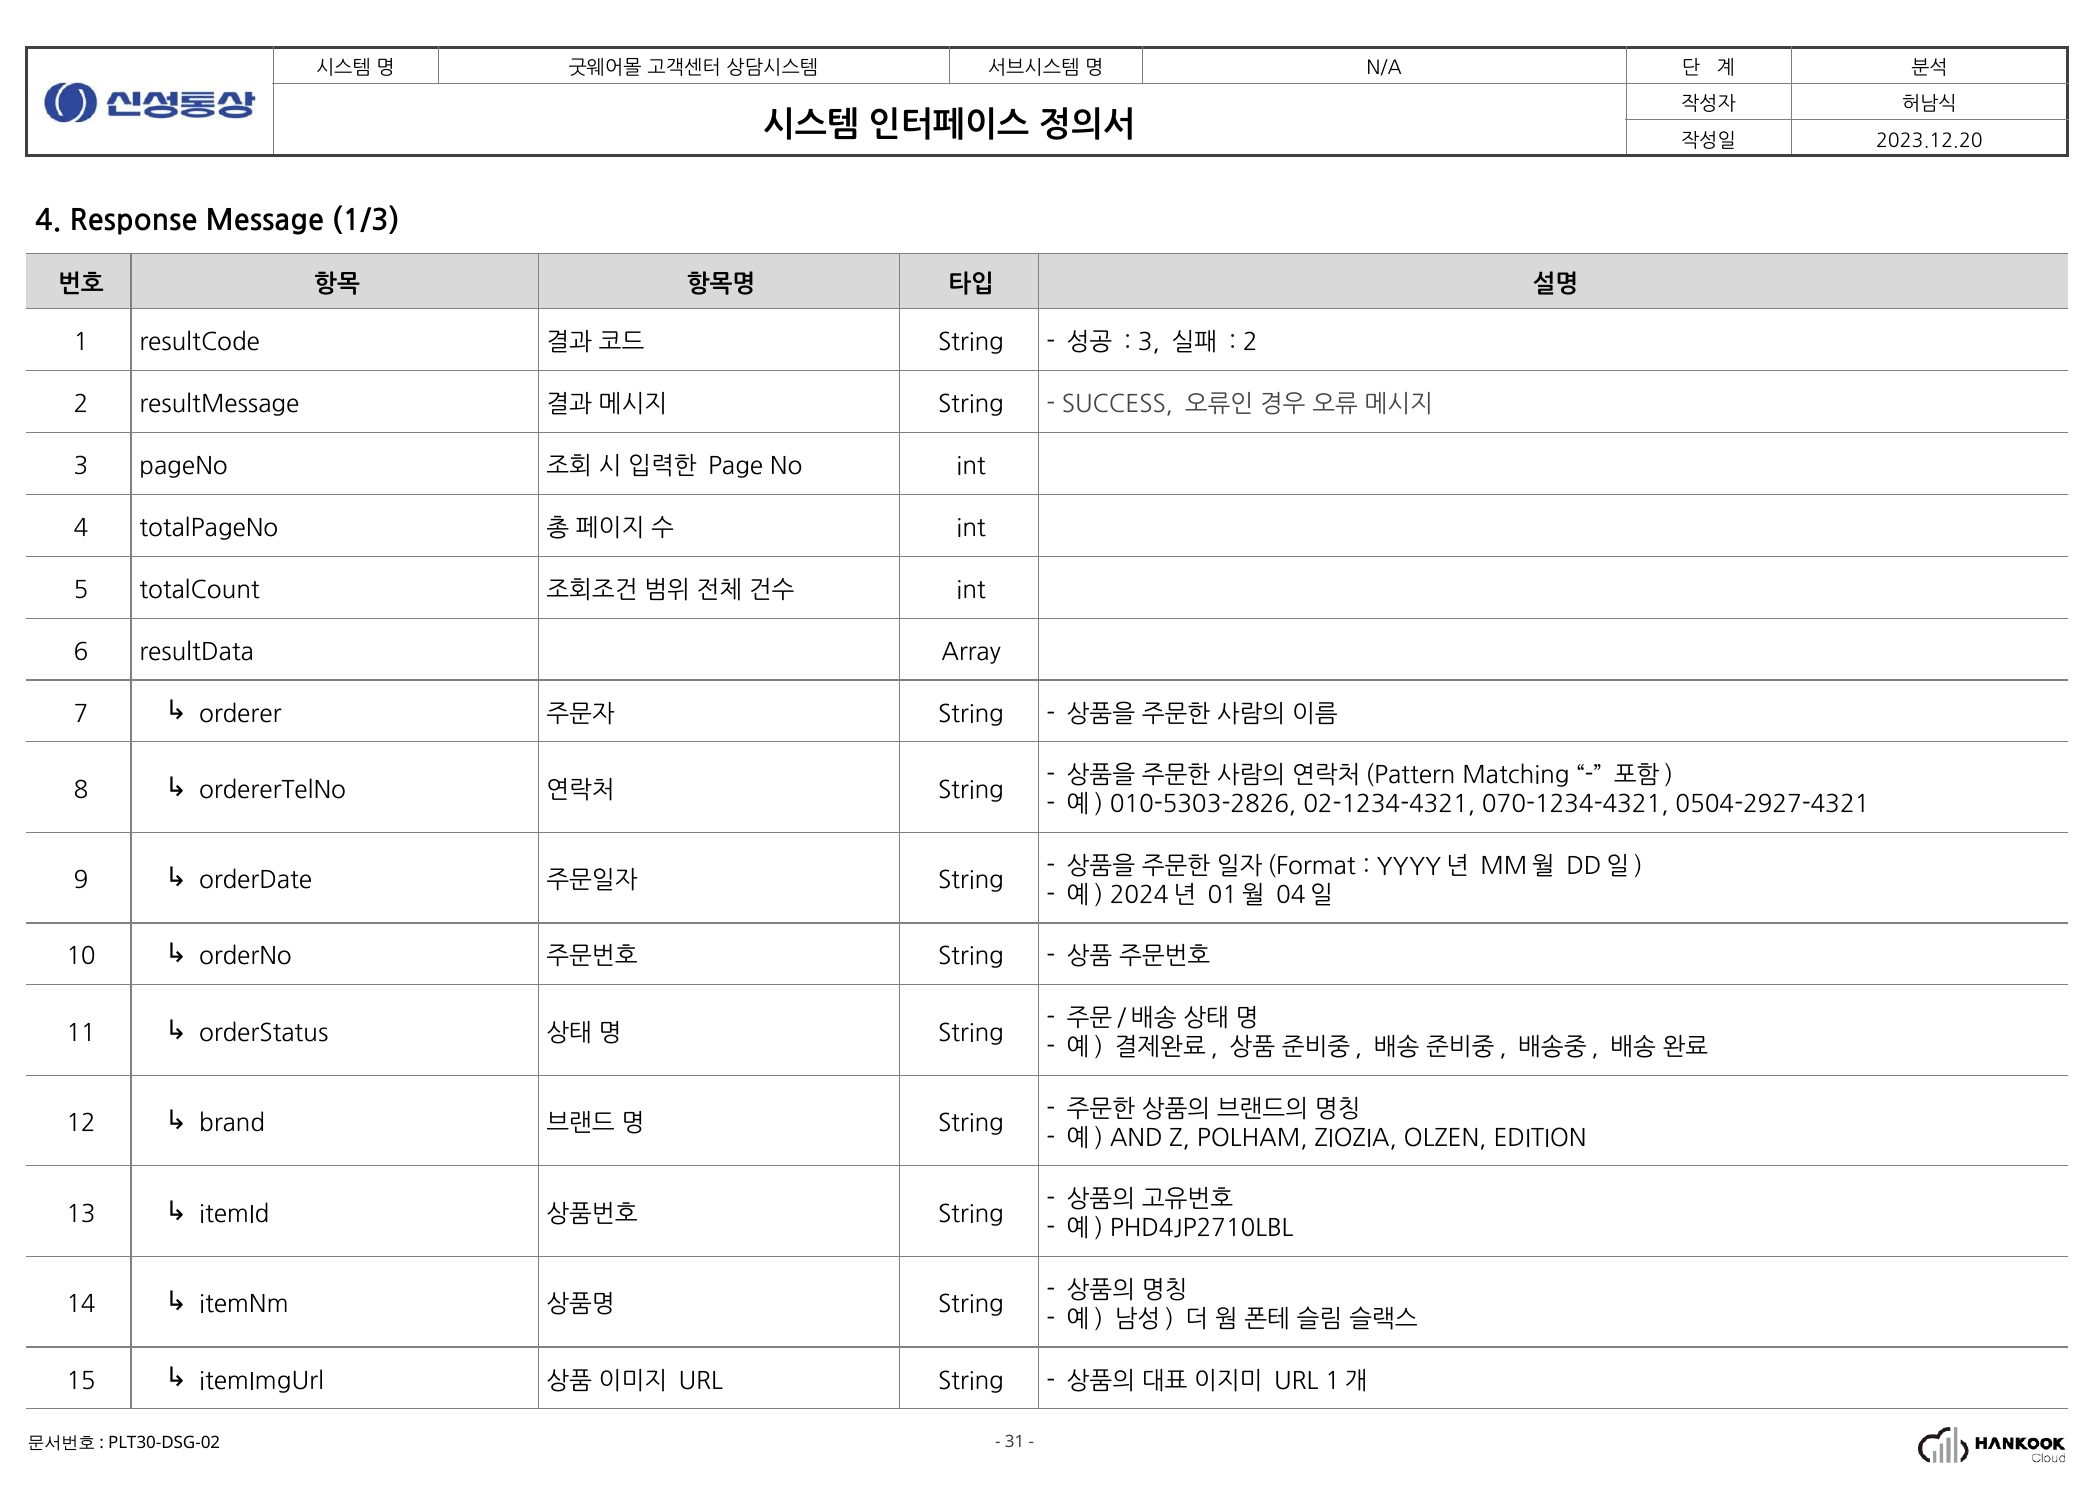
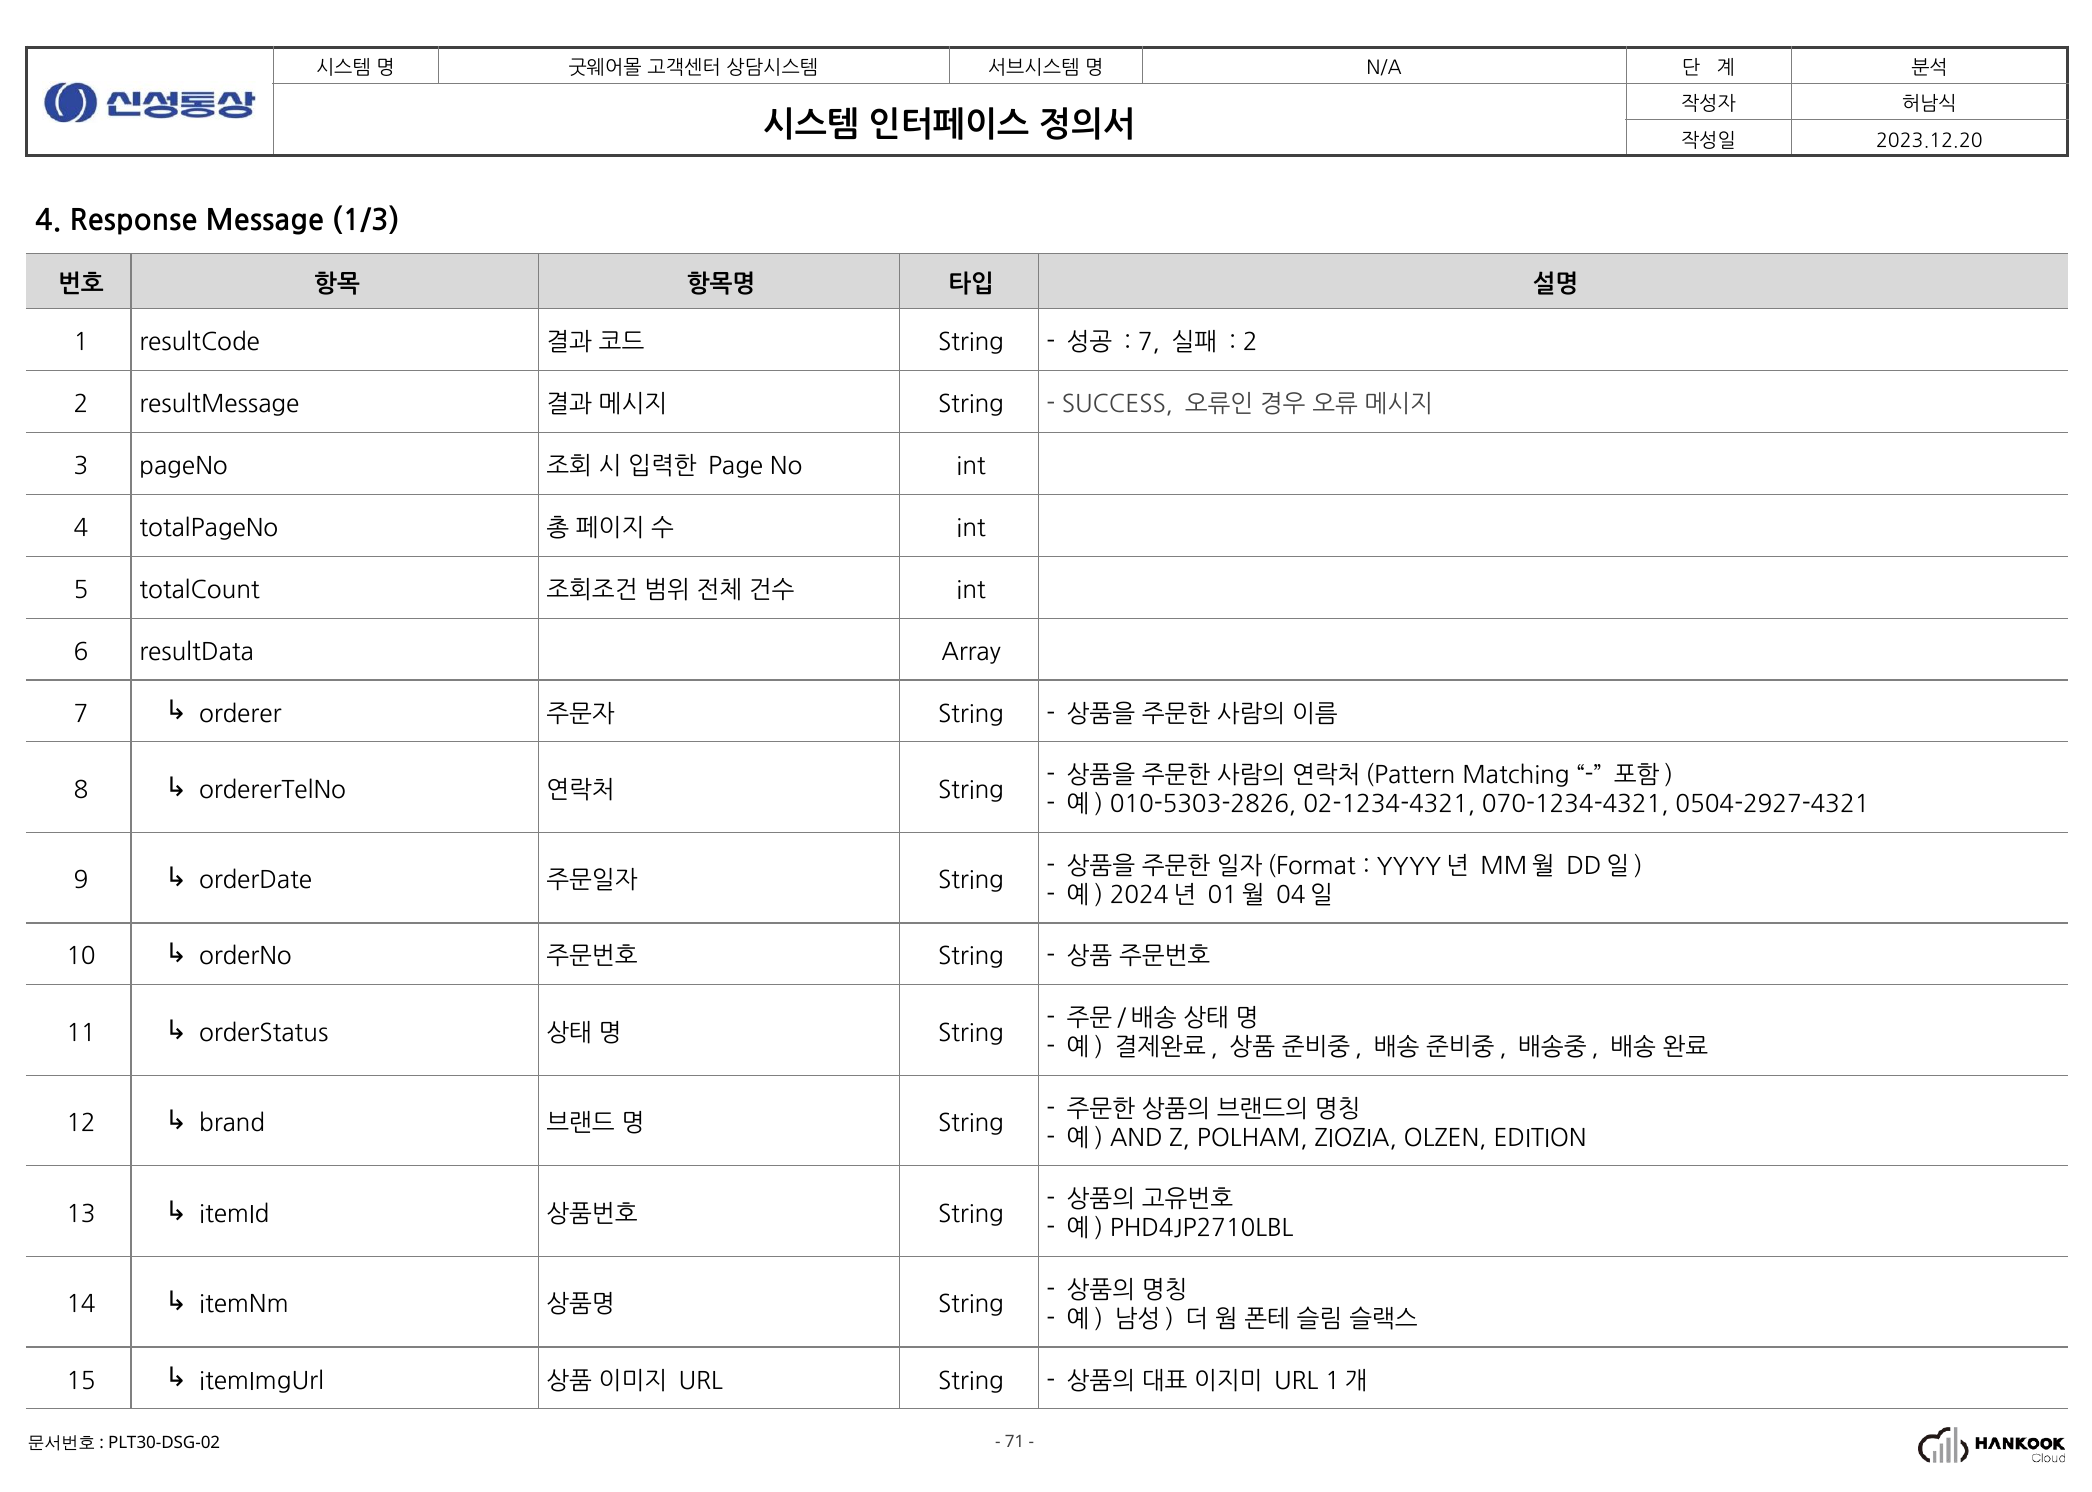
3 at (1149, 343): 3 -> 7
31: 31 -> 71
